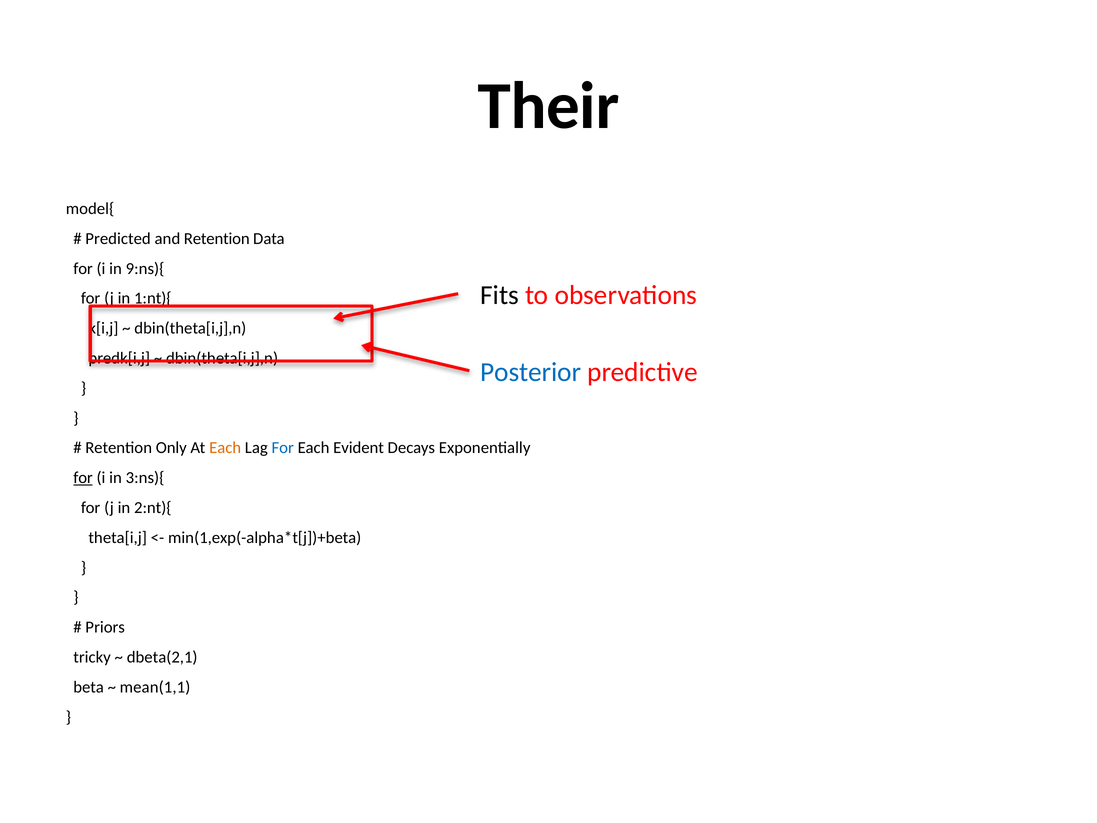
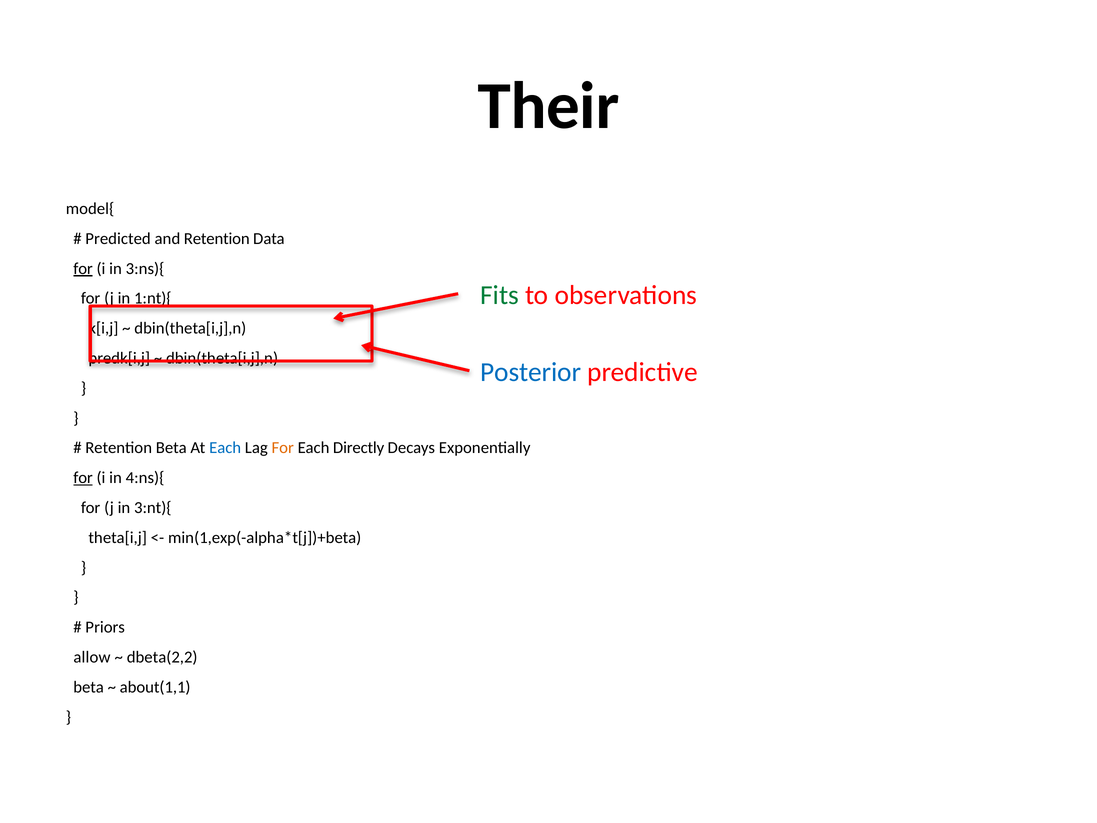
for at (83, 268) underline: none -> present
9:ns){: 9:ns){ -> 3:ns){
Fits colour: black -> green
Retention Only: Only -> Beta
Each at (225, 448) colour: orange -> blue
For at (283, 448) colour: blue -> orange
Evident: Evident -> Directly
3:ns){: 3:ns){ -> 4:ns){
2:nt){: 2:nt){ -> 3:nt){
tricky: tricky -> allow
dbeta(2,1: dbeta(2,1 -> dbeta(2,2
mean(1,1: mean(1,1 -> about(1,1
